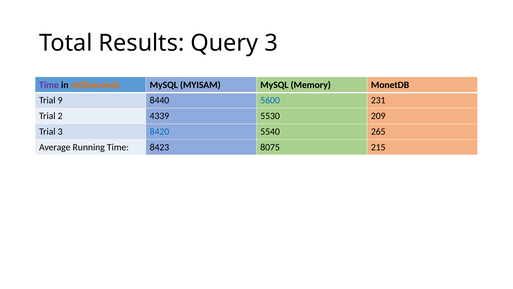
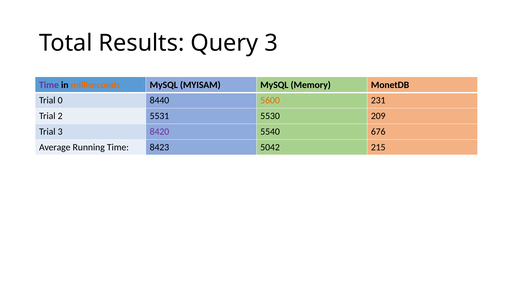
9: 9 -> 0
5600 colour: blue -> orange
4339: 4339 -> 5531
8420 colour: blue -> purple
265: 265 -> 676
8075: 8075 -> 5042
